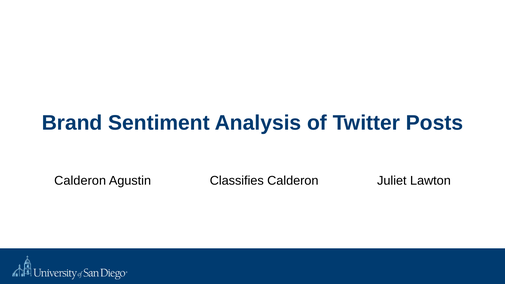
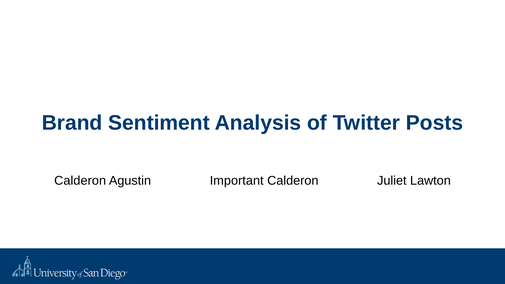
Classifies: Classifies -> Important
